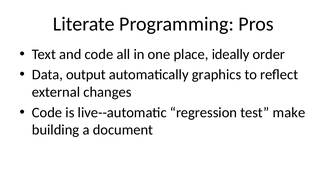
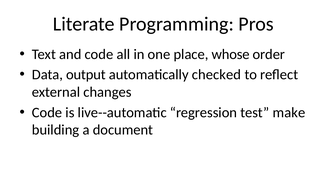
ideally: ideally -> whose
graphics: graphics -> checked
